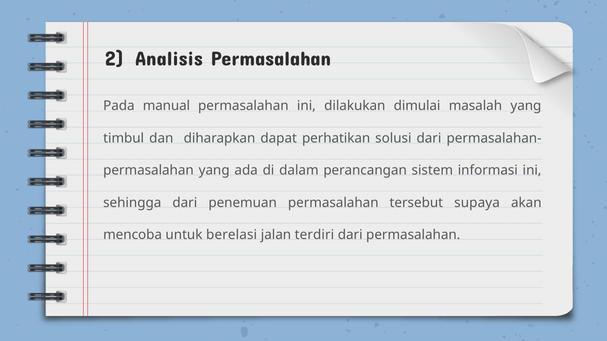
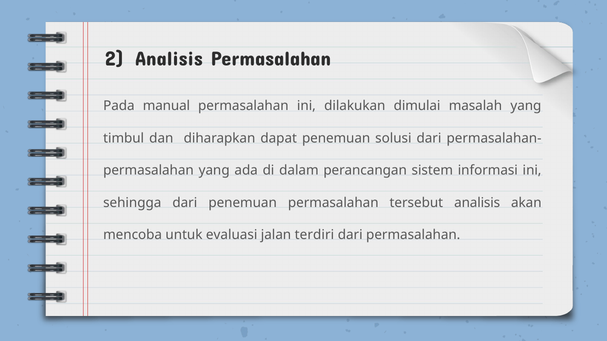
dapat perhatikan: perhatikan -> penemuan
tersebut supaya: supaya -> analisis
berelasi: berelasi -> evaluasi
